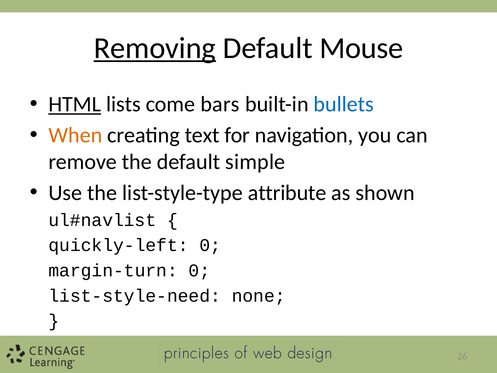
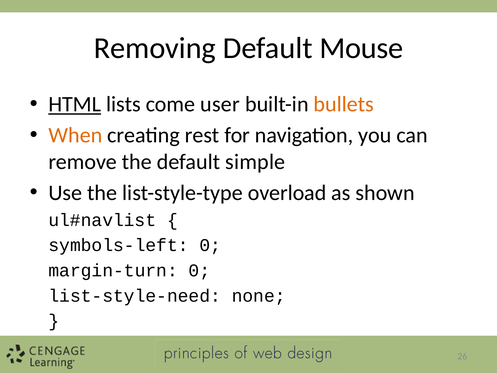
Removing underline: present -> none
bars: bars -> user
bullets colour: blue -> orange
text: text -> rest
attribute: attribute -> overload
quickly-left: quickly-left -> symbols-left
